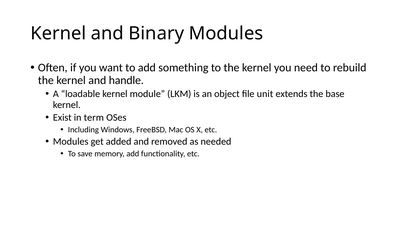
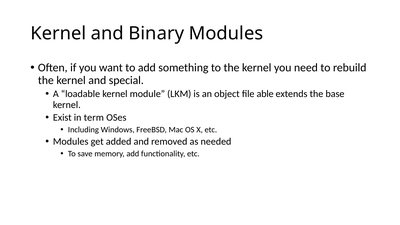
handle: handle -> special
unit: unit -> able
